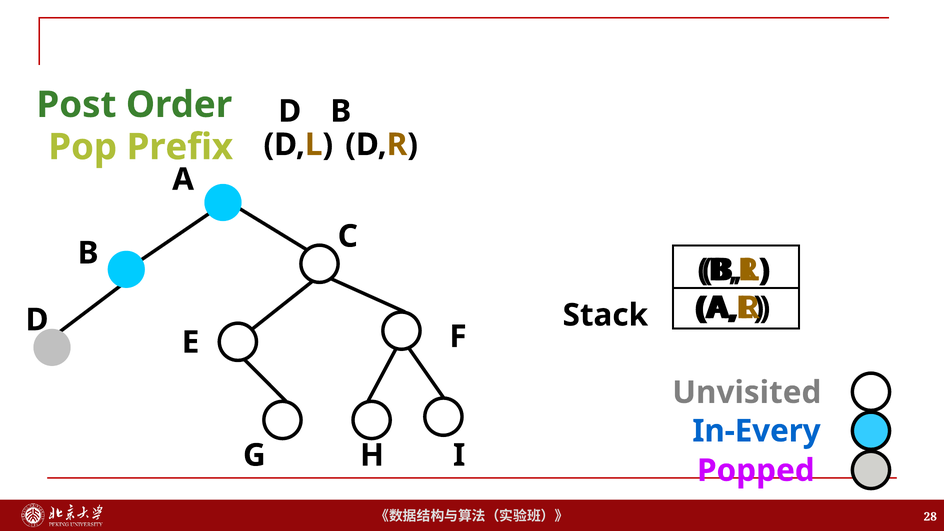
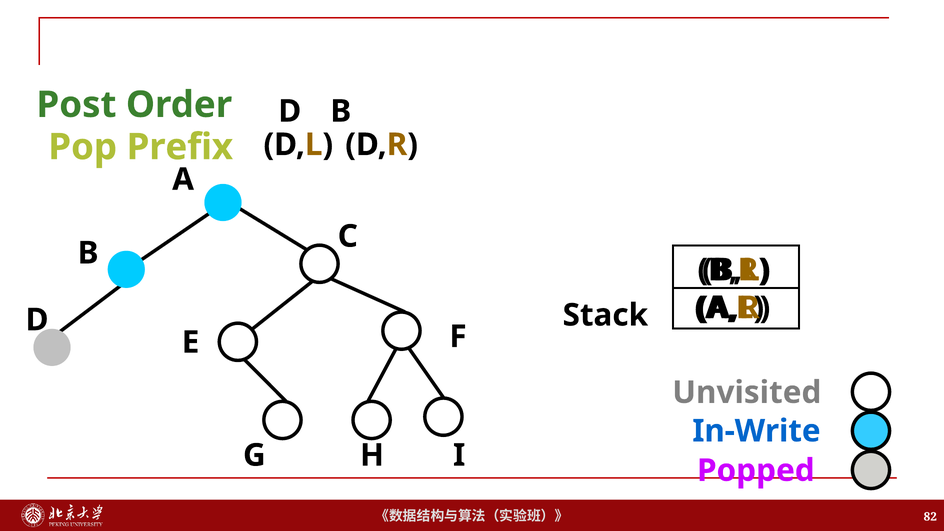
In-Every: In-Every -> In-Write
28: 28 -> 82
